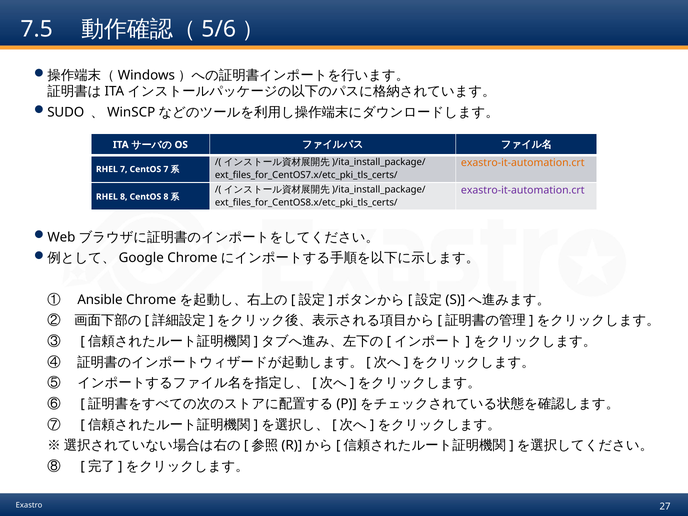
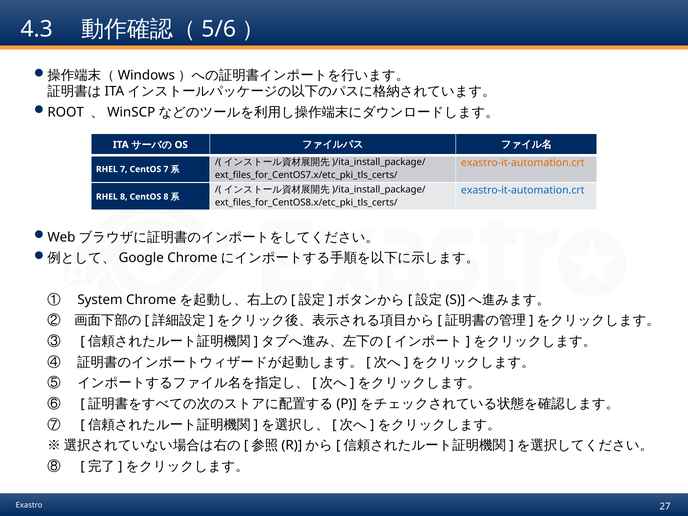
7.5: 7.5 -> 4.3
SUDO: SUDO -> ROOT
exastro-it-automation.crt at (523, 190) colour: purple -> blue
Ansible: Ansible -> System
